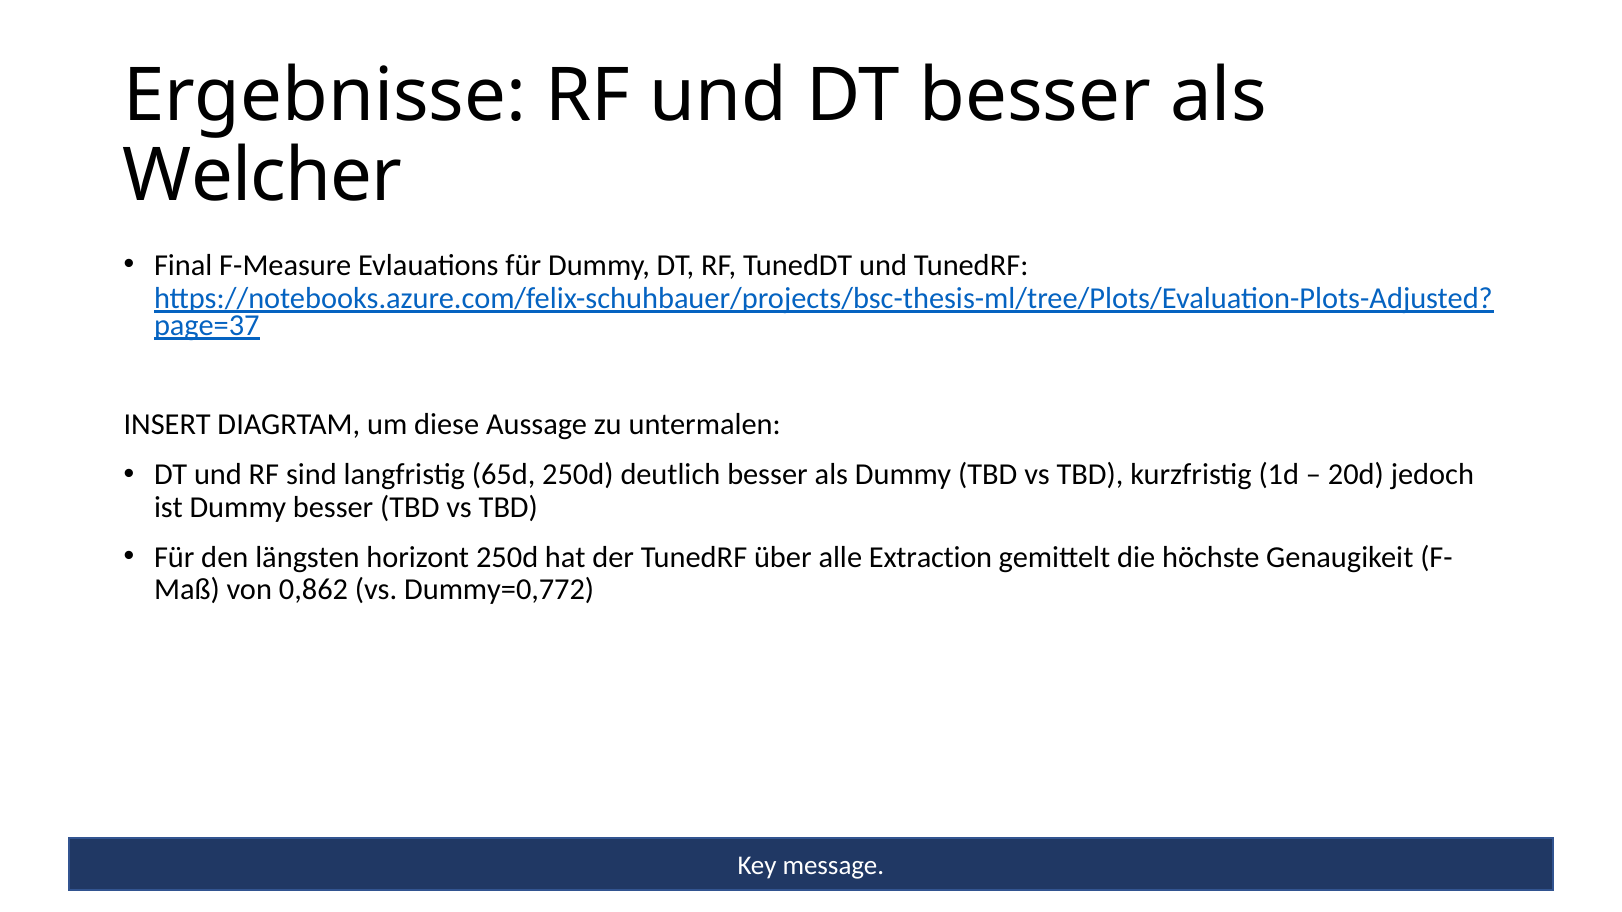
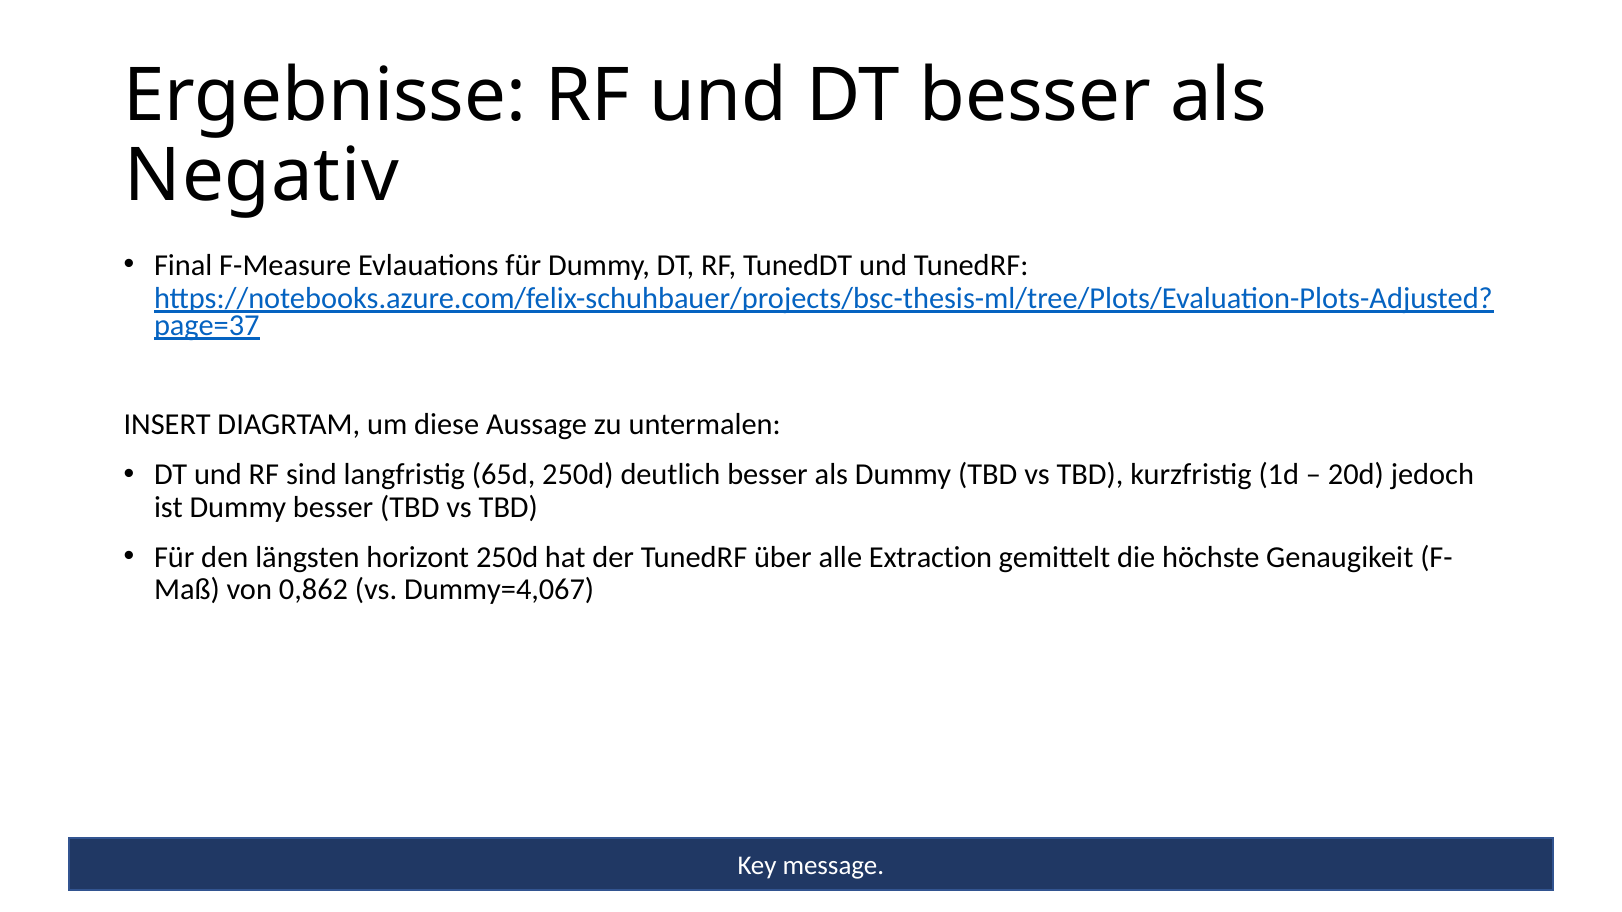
Welcher: Welcher -> Negativ
Dummy=0,772: Dummy=0,772 -> Dummy=4,067
